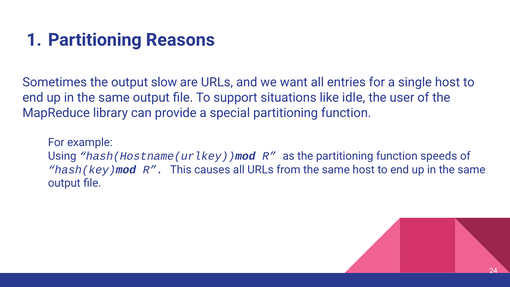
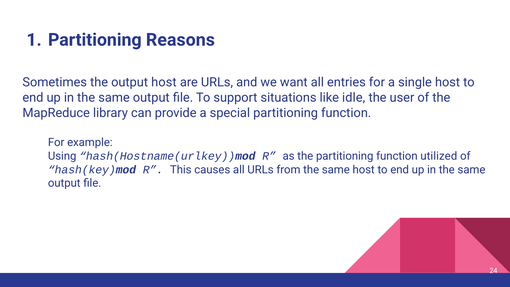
output slow: slow -> host
speeds: speeds -> utilized
